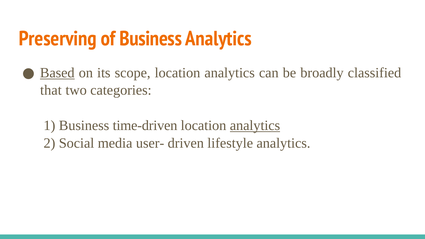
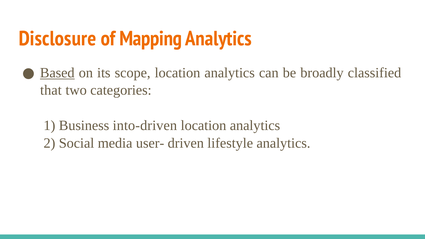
Preserving: Preserving -> Disclosure
of Business: Business -> Mapping
time-driven: time-driven -> into-driven
analytics at (255, 126) underline: present -> none
